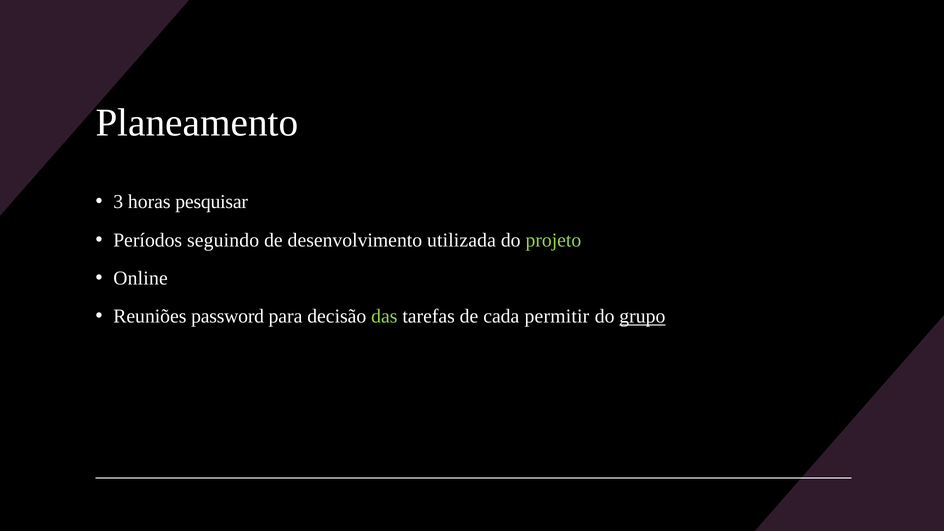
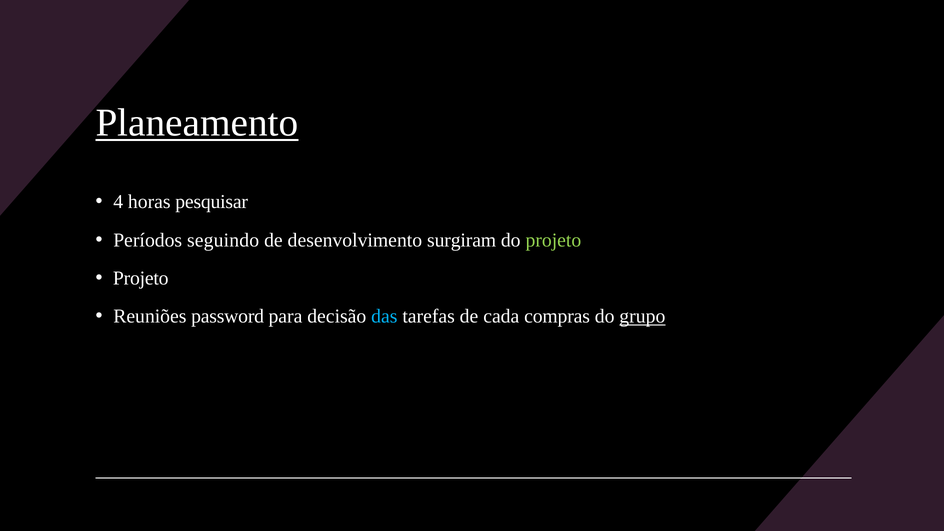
Planeamento underline: none -> present
3: 3 -> 4
utilizada: utilizada -> surgiram
Online at (141, 278): Online -> Projeto
das colour: light green -> light blue
permitir: permitir -> compras
